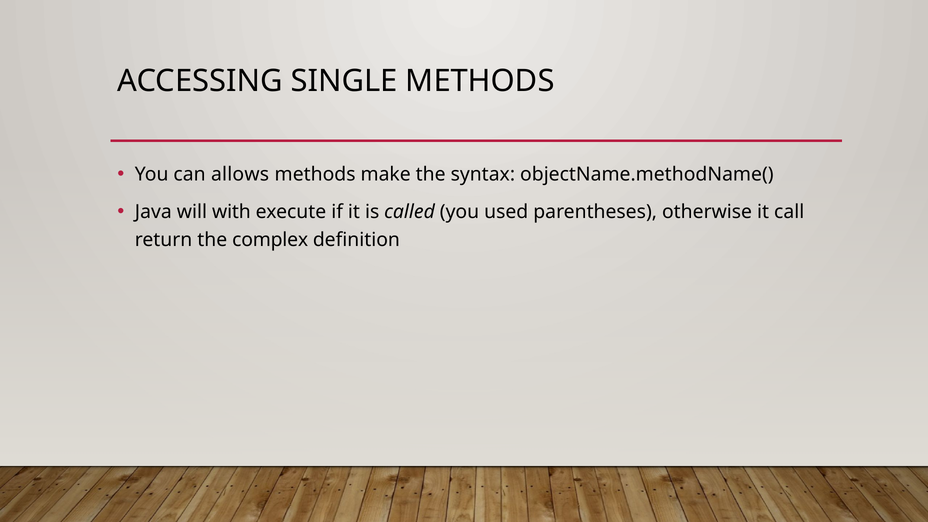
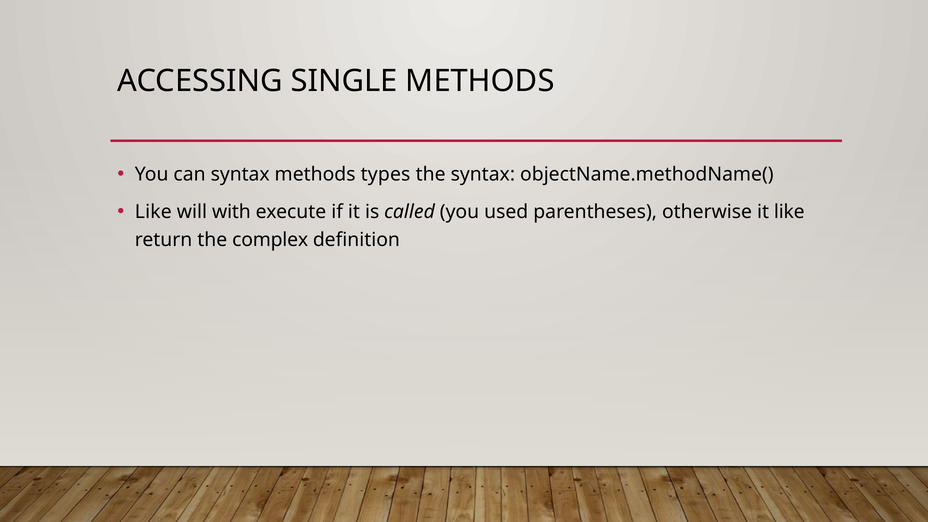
can allows: allows -> syntax
make: make -> types
Java at (153, 212): Java -> Like
it call: call -> like
